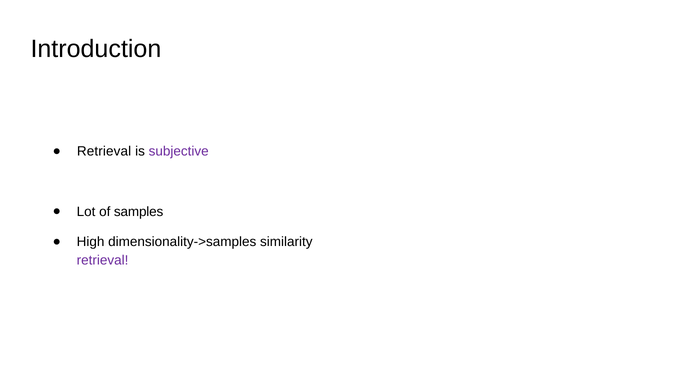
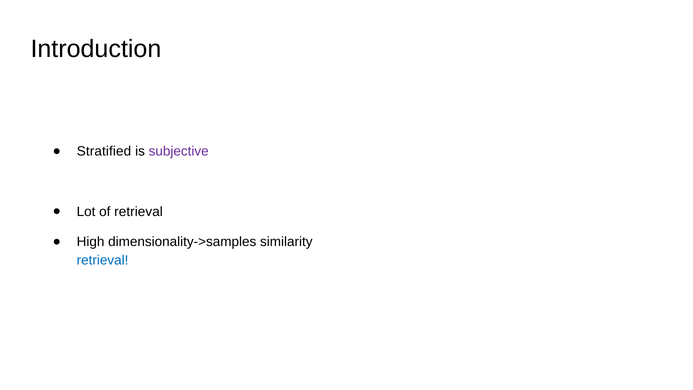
Retrieval at (104, 151): Retrieval -> Stratified
of samples: samples -> retrieval
retrieval at (103, 260) colour: purple -> blue
